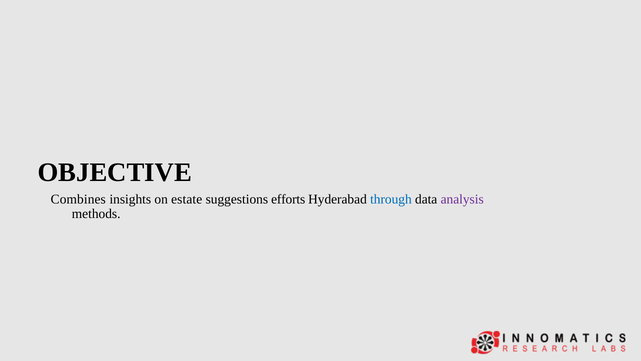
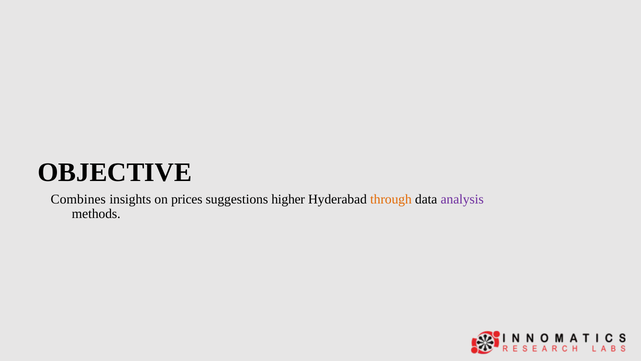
estate: estate -> prices
efforts: efforts -> higher
through colour: blue -> orange
